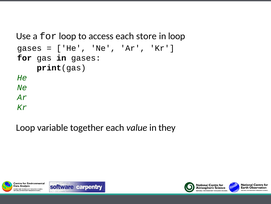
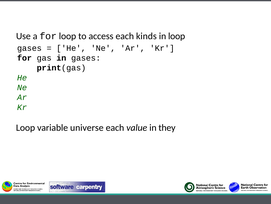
store: store -> kinds
together: together -> universe
